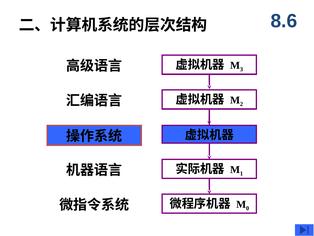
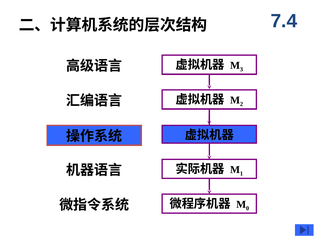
8.6: 8.6 -> 7.4
